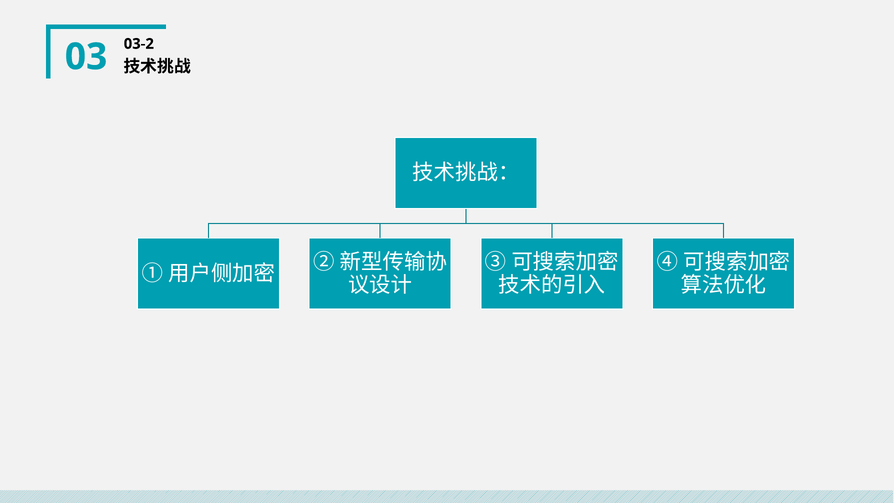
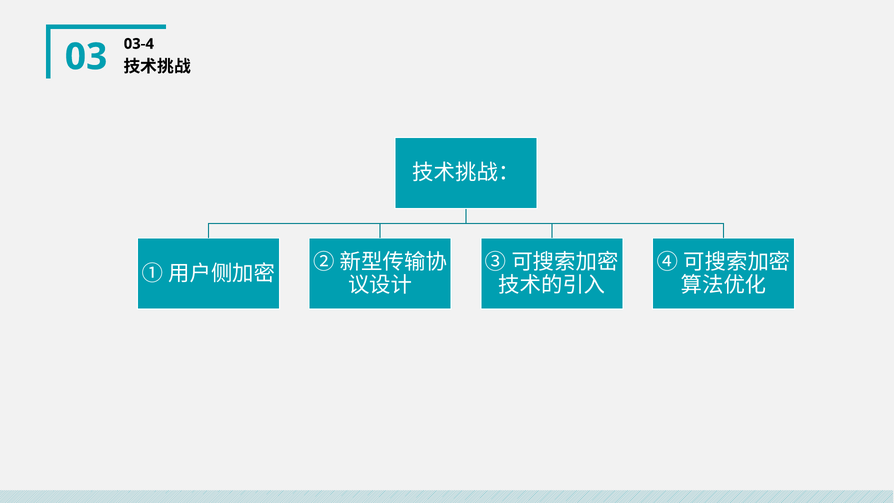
03-2: 03-2 -> 03-4
